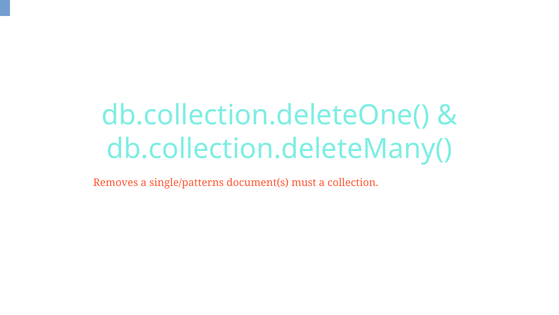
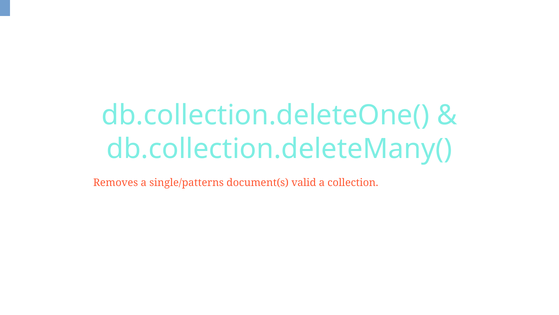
must: must -> valid
